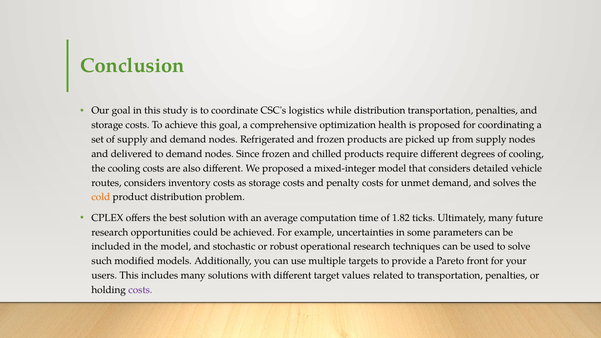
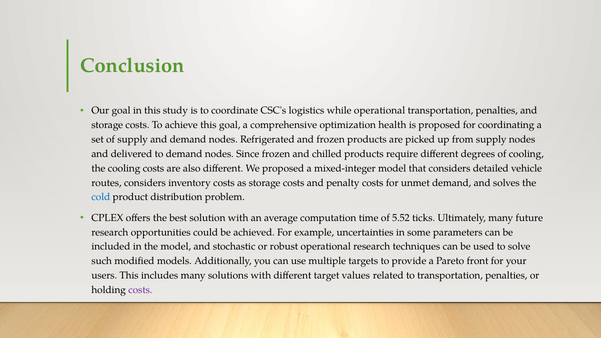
while distribution: distribution -> operational
cold colour: orange -> blue
1.82: 1.82 -> 5.52
